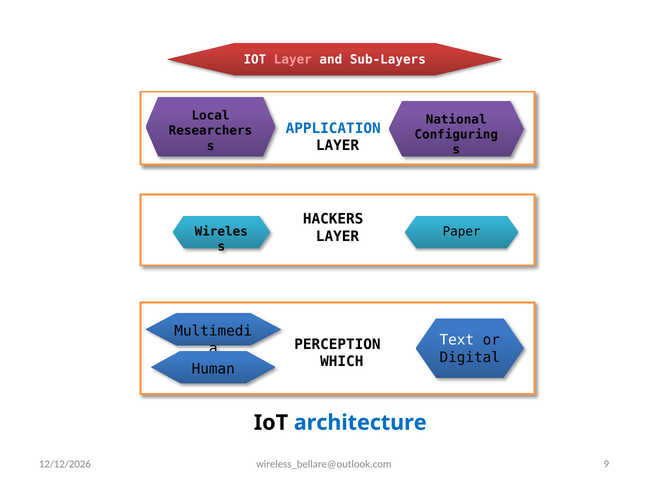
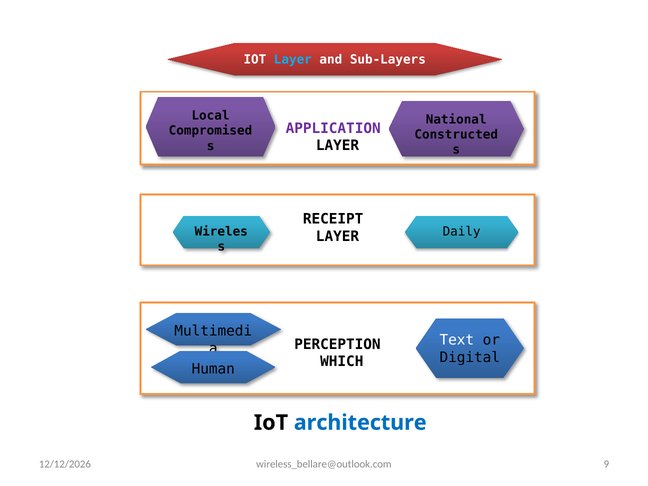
Layer at (293, 60) colour: pink -> light blue
APPLICATION colour: blue -> purple
Researchers: Researchers -> Compromised
Configuring: Configuring -> Constructed
HACKERS: HACKERS -> RECEIPT
Paper: Paper -> Daily
